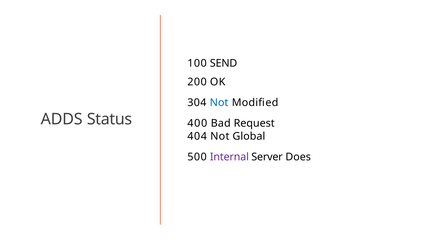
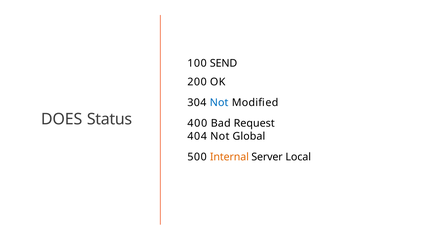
ADDS: ADDS -> DOES
Internal colour: purple -> orange
Does: Does -> Local
